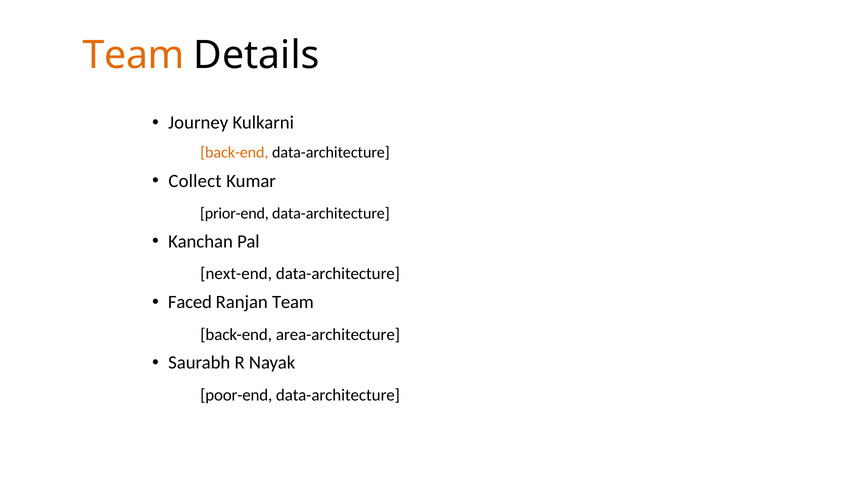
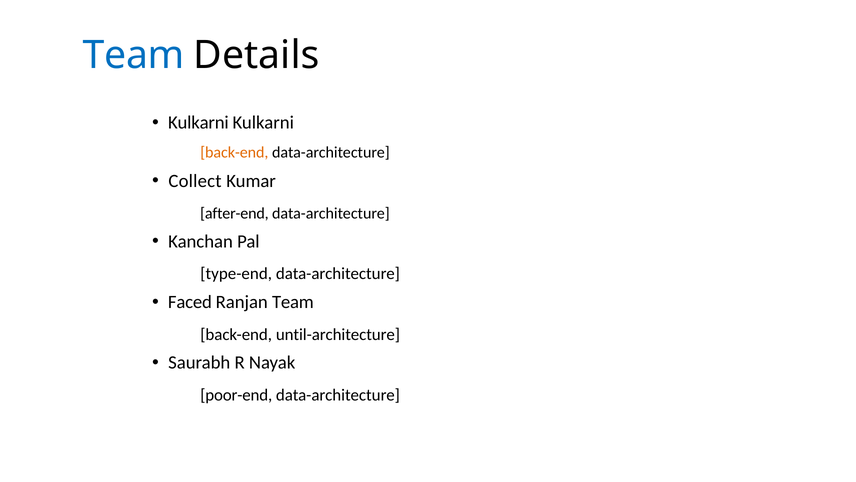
Team at (134, 55) colour: orange -> blue
Journey at (198, 122): Journey -> Kulkarni
prior-end: prior-end -> after-end
next-end: next-end -> type-end
area-architecture: area-architecture -> until-architecture
